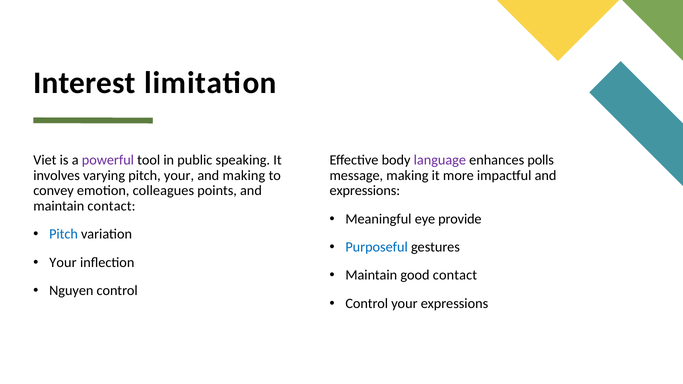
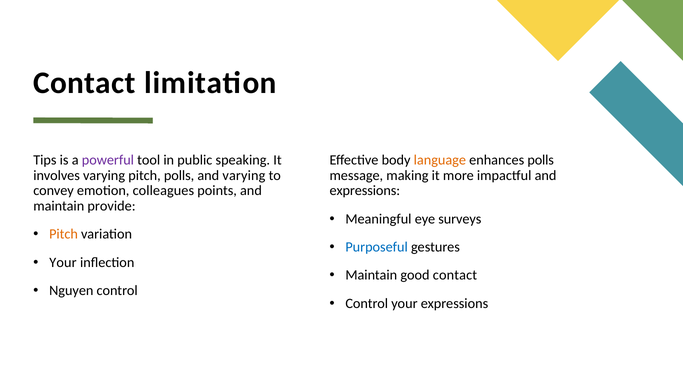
Interest at (84, 83): Interest -> Contact
Viet: Viet -> Tips
language colour: purple -> orange
pitch your: your -> polls
and making: making -> varying
maintain contact: contact -> provide
provide: provide -> surveys
Pitch at (64, 234) colour: blue -> orange
